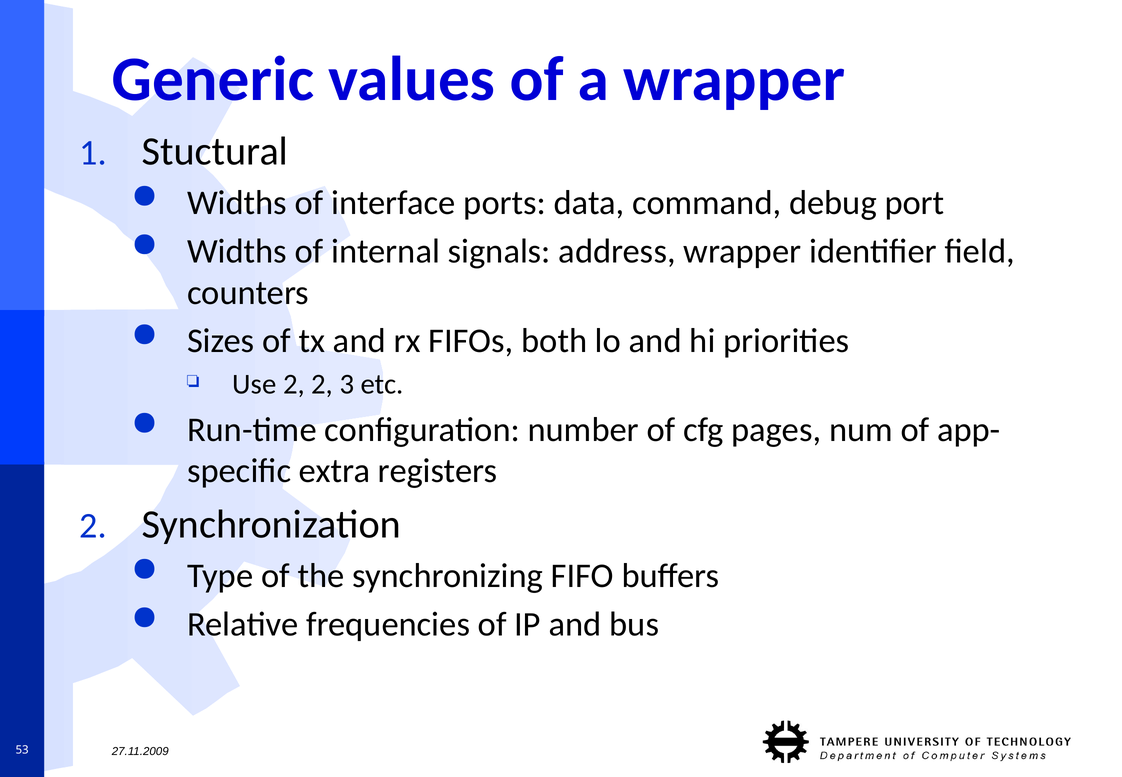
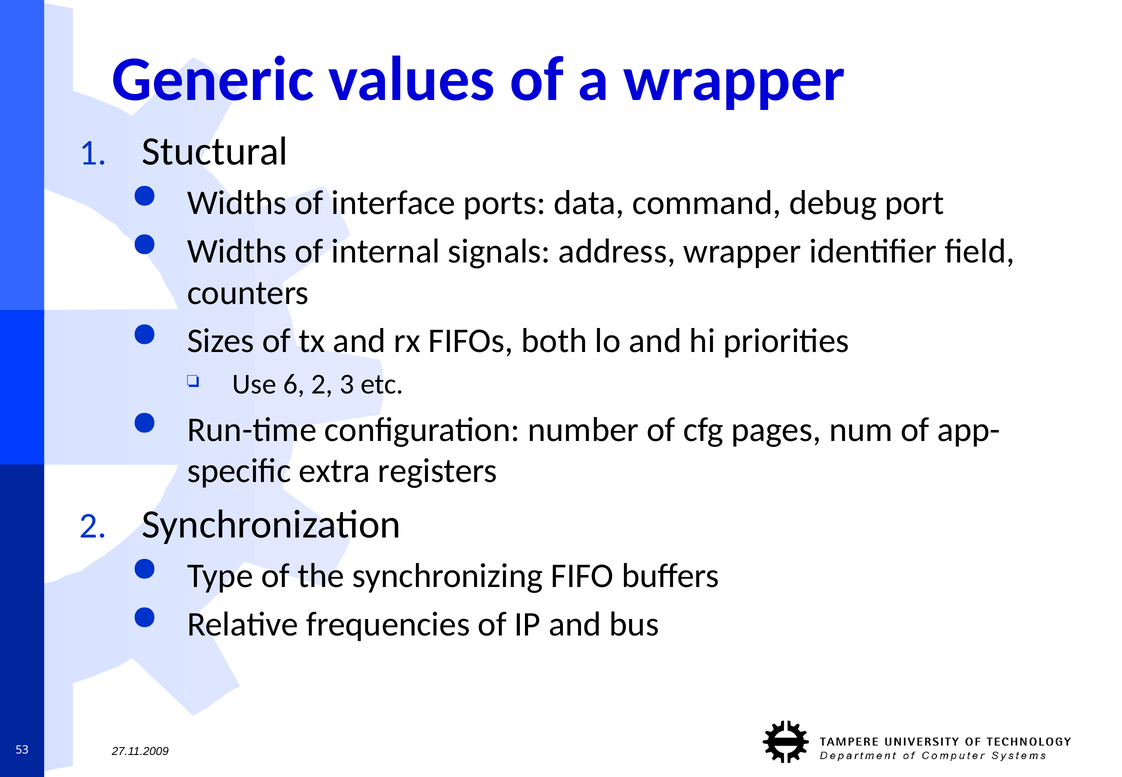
Use 2: 2 -> 6
